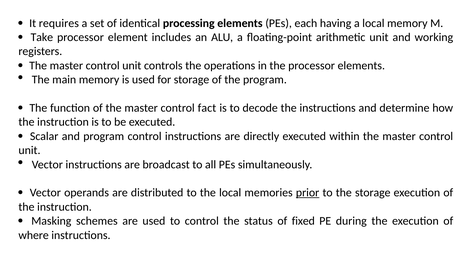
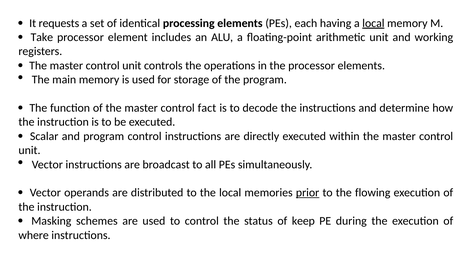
requires: requires -> requests
local at (373, 23) underline: none -> present
the storage: storage -> flowing
fixed: fixed -> keep
